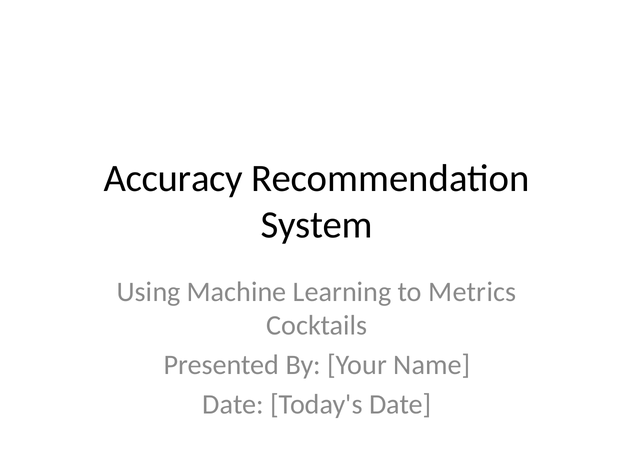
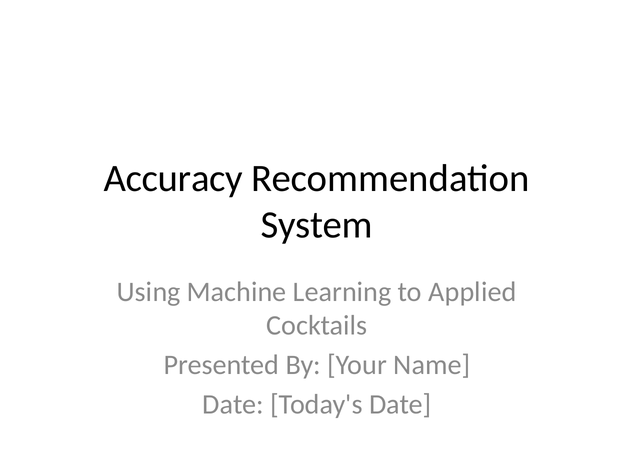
Metrics: Metrics -> Applied
